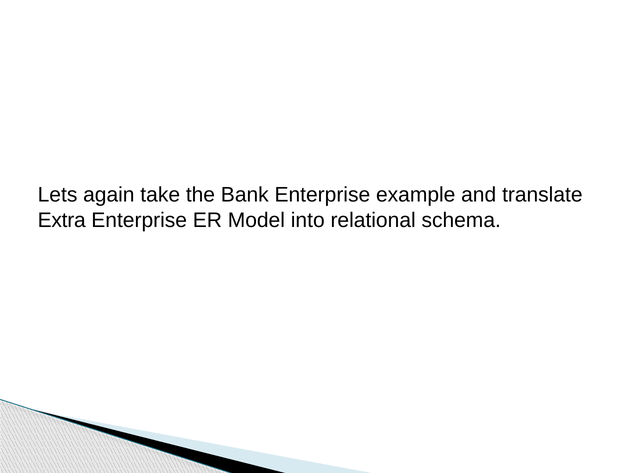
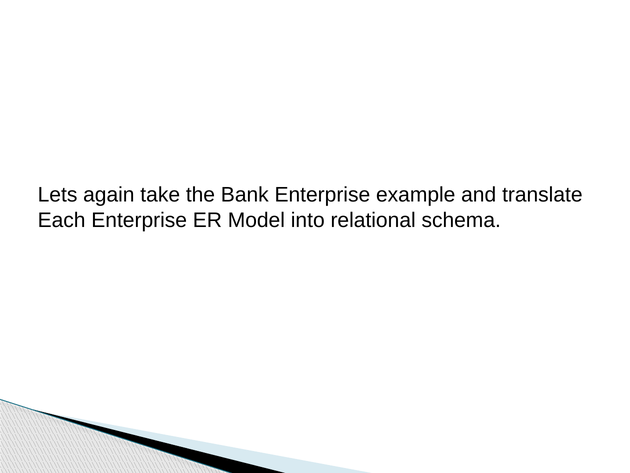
Extra: Extra -> Each
